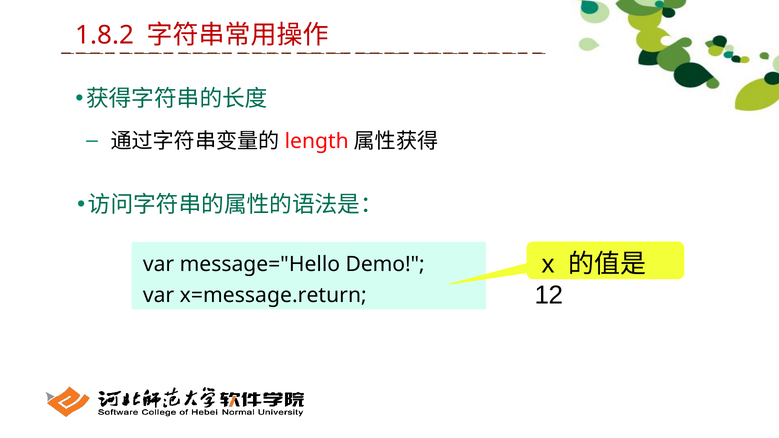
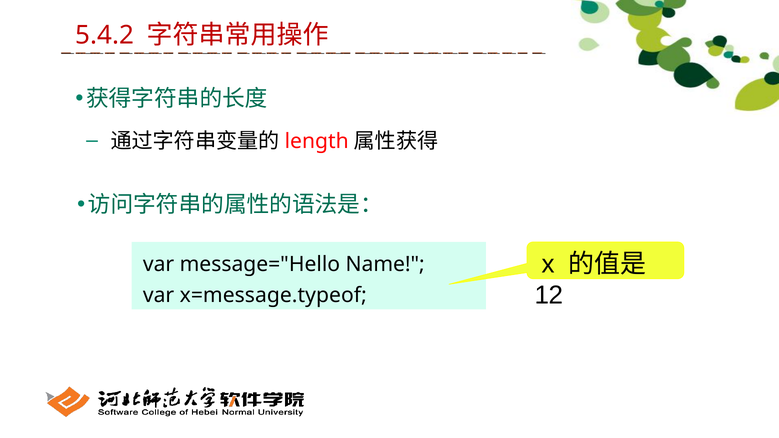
1.8.2: 1.8.2 -> 5.4.2
Demo: Demo -> Name
x=message.return: x=message.return -> x=message.typeof
